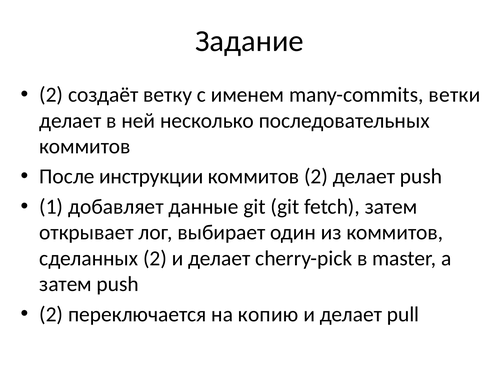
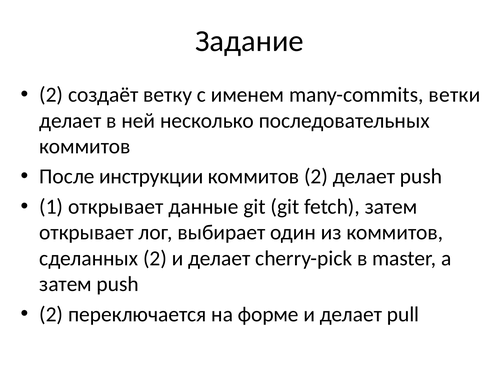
1 добавляет: добавляет -> открывает
копию: копию -> форме
